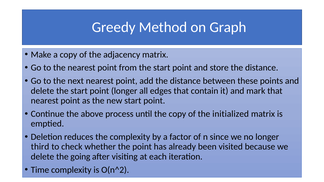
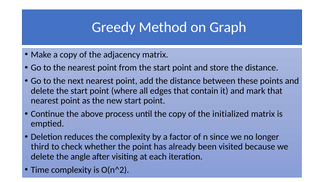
point longer: longer -> where
going: going -> angle
